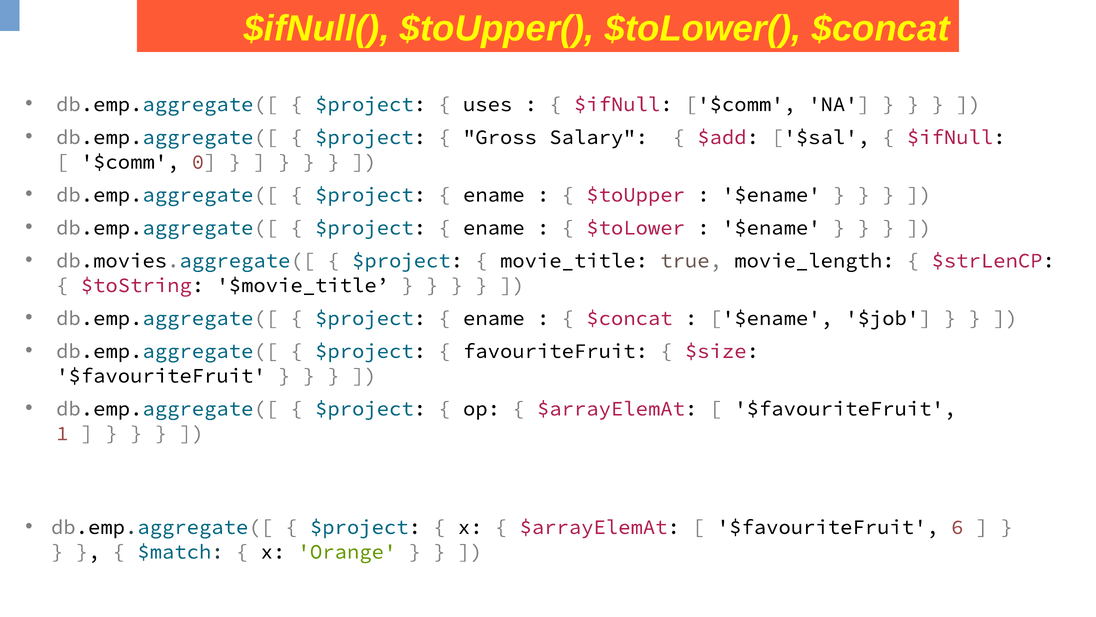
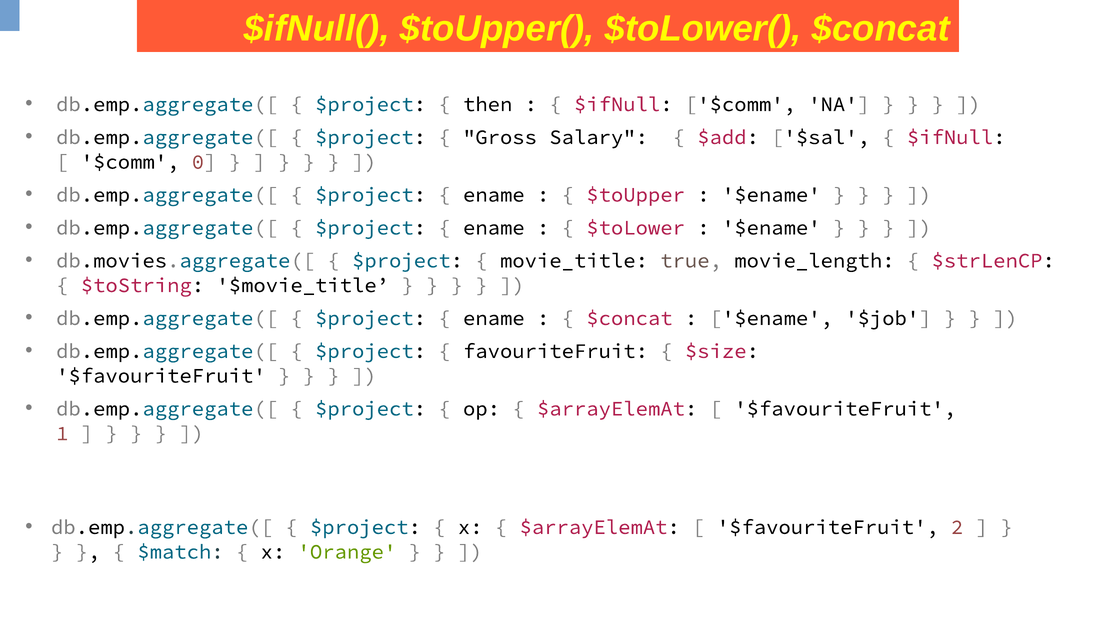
uses: uses -> then
6: 6 -> 2
